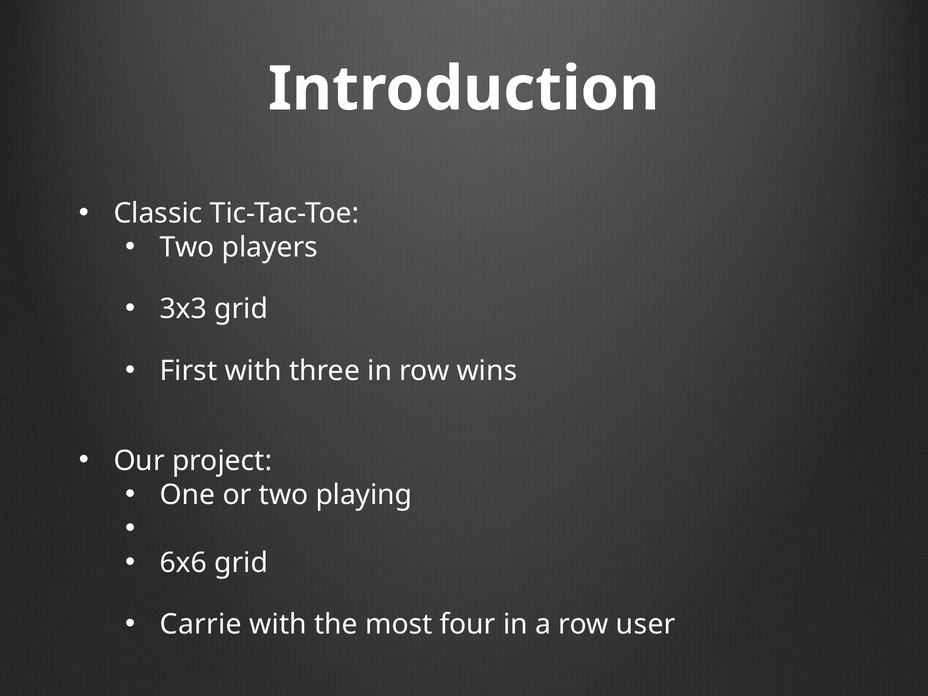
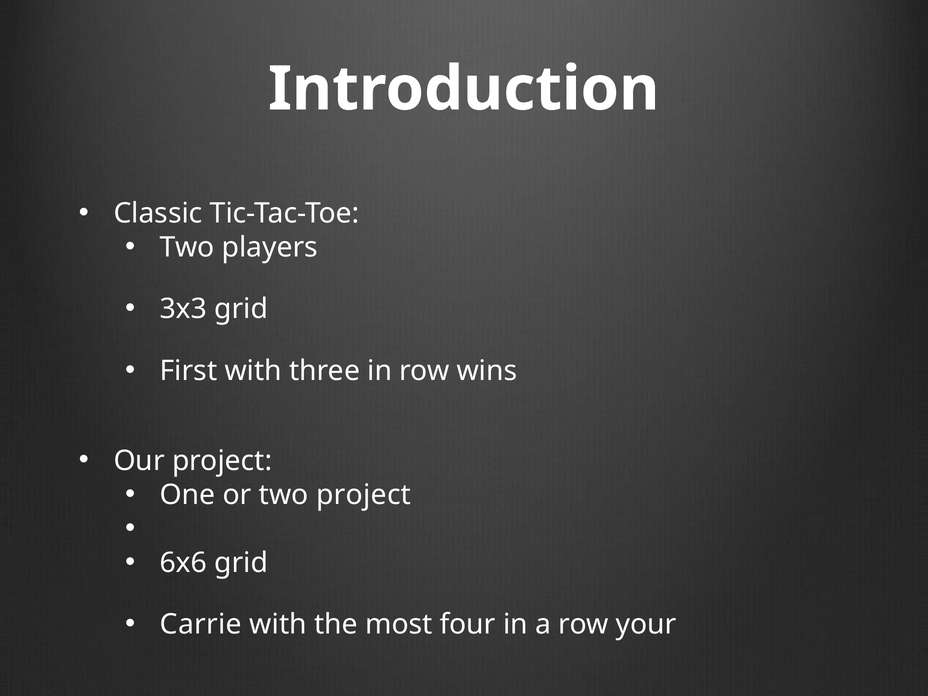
two playing: playing -> project
user: user -> your
